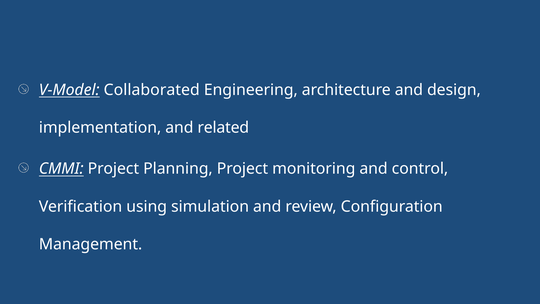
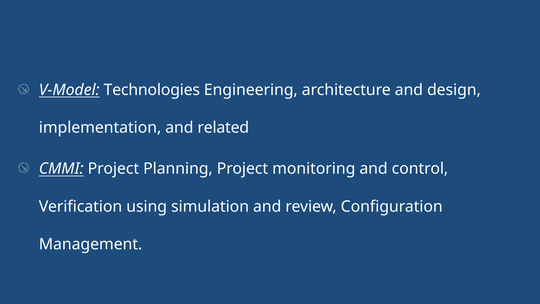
Collaborated: Collaborated -> Technologies
